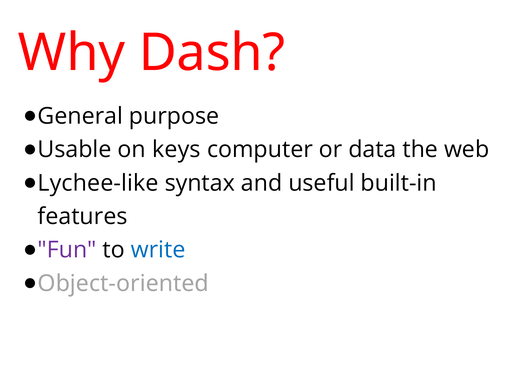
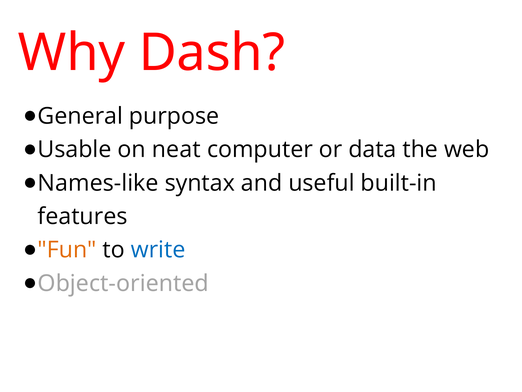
keys: keys -> neat
Lychee-like: Lychee-like -> Names-like
Fun colour: purple -> orange
